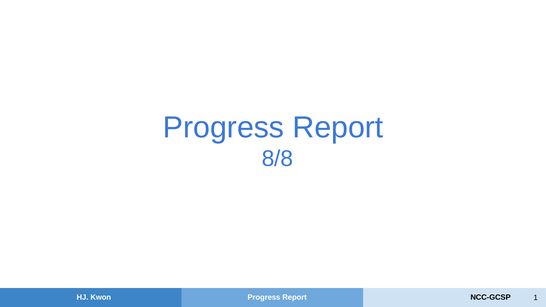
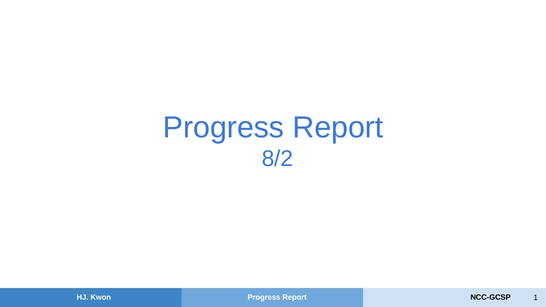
8/8: 8/8 -> 8/2
